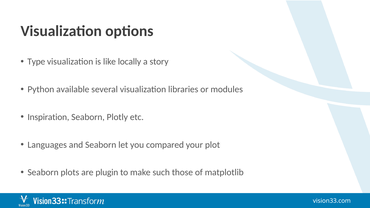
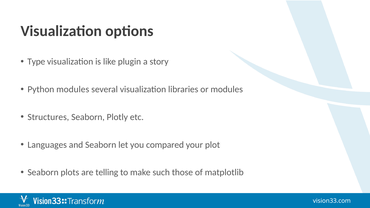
locally: locally -> plugin
Python available: available -> modules
Inspiration: Inspiration -> Structures
plugin: plugin -> telling
